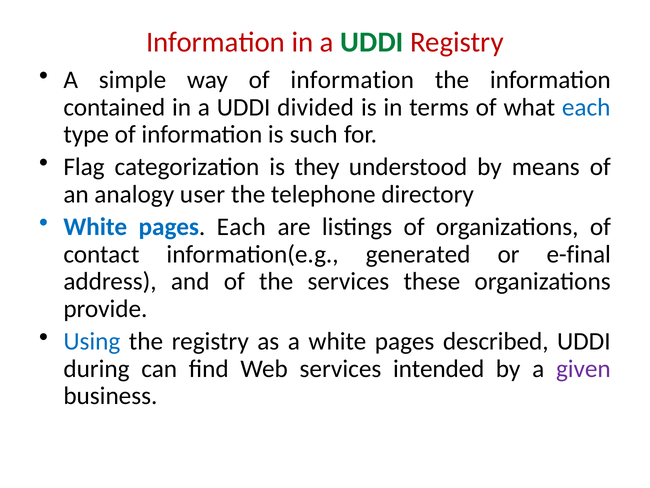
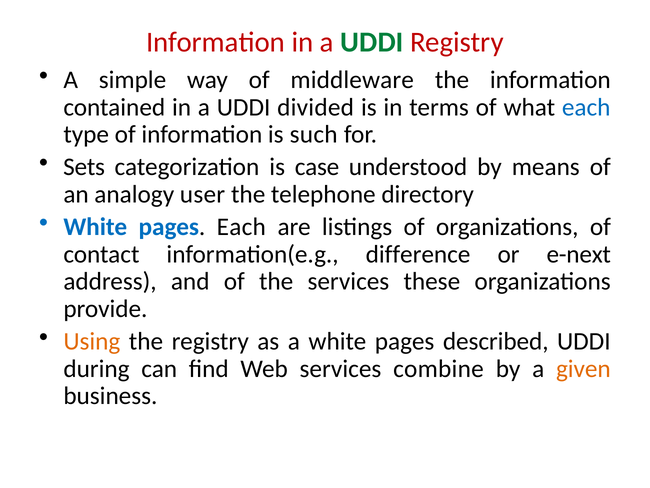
way of information: information -> middleware
Flag: Flag -> Sets
they: they -> case
generated: generated -> difference
e-final: e-final -> e-next
Using colour: blue -> orange
intended: intended -> combine
given colour: purple -> orange
